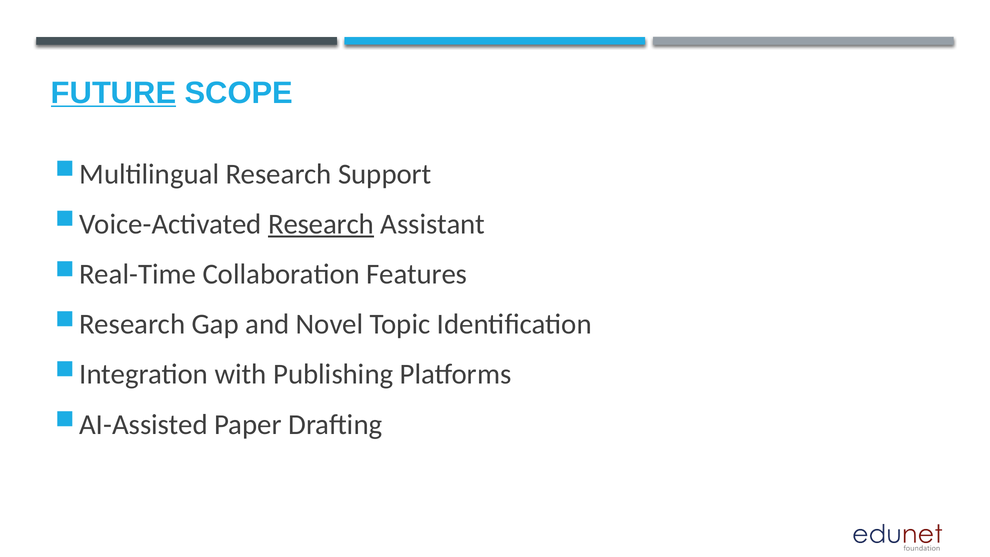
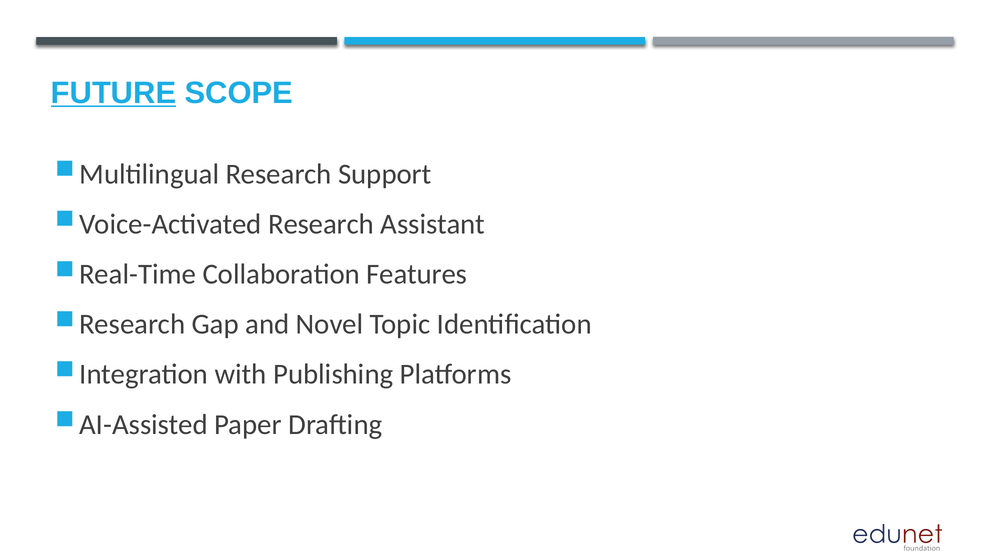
Research at (321, 224) underline: present -> none
